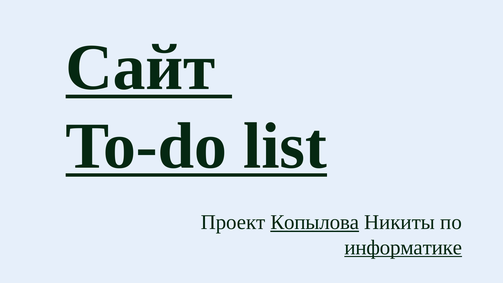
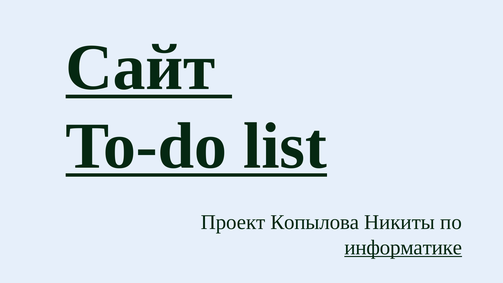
Копылова underline: present -> none
